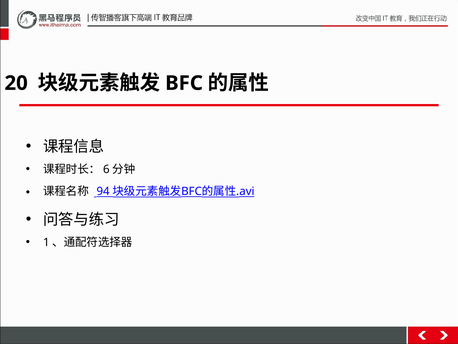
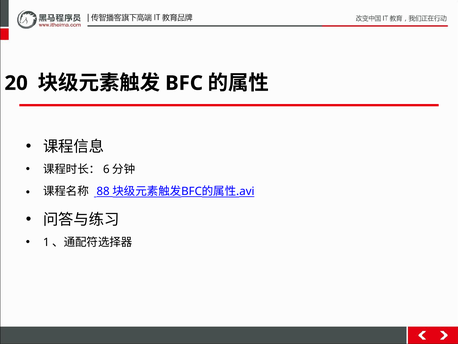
94: 94 -> 88
